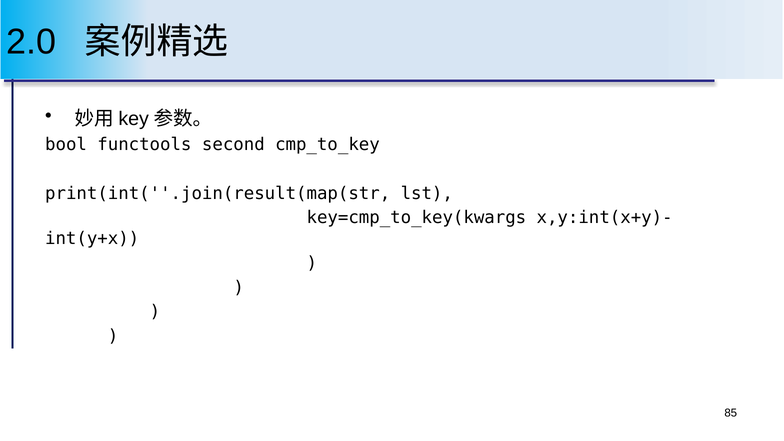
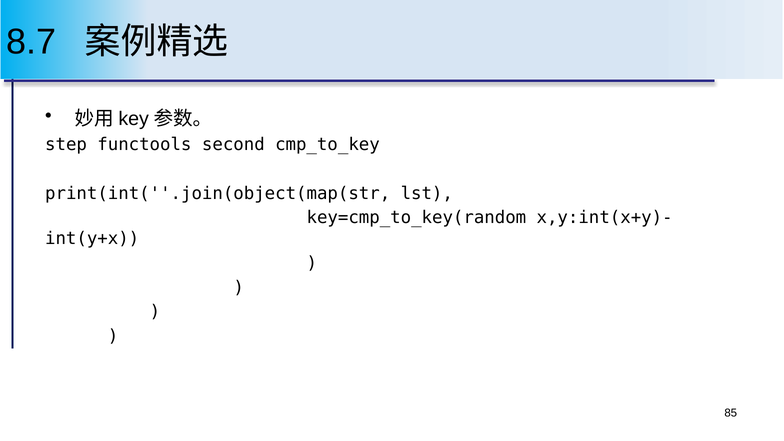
2.0: 2.0 -> 8.7
bool: bool -> step
print(int(''.join(result(map(str: print(int(''.join(result(map(str -> print(int(''.join(object(map(str
key=cmp_to_key(kwargs: key=cmp_to_key(kwargs -> key=cmp_to_key(random
